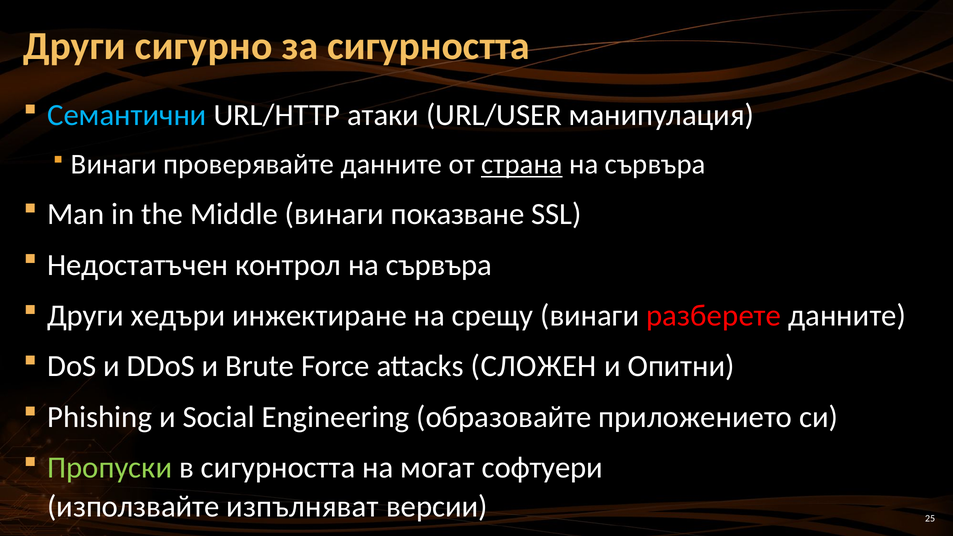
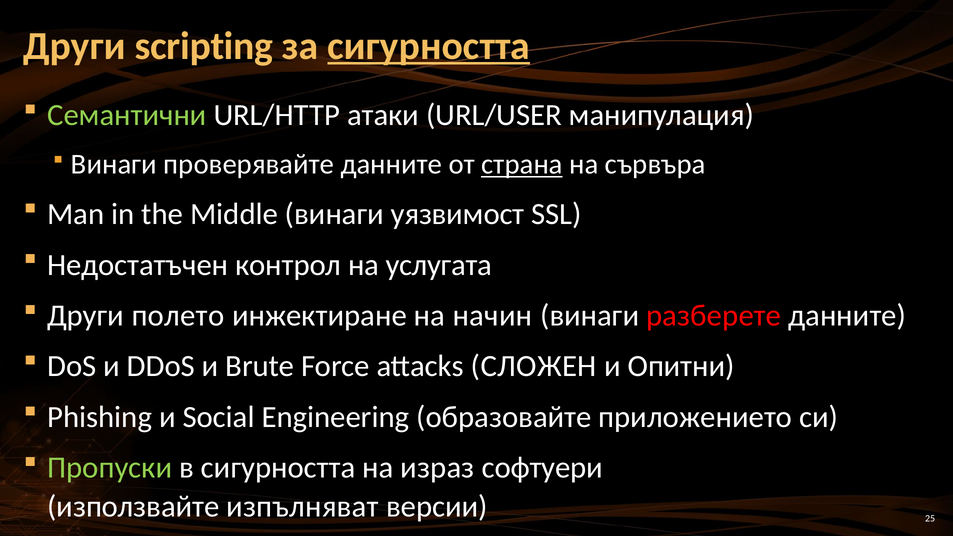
сигурно: сигурно -> scripting
сигурността at (429, 46) underline: none -> present
Семантични colour: light blue -> light green
показване: показване -> уязвимост
контрол на сървъра: сървъра -> услугата
хедъри: хедъри -> полето
срещу: срещу -> начин
могат: могат -> израз
